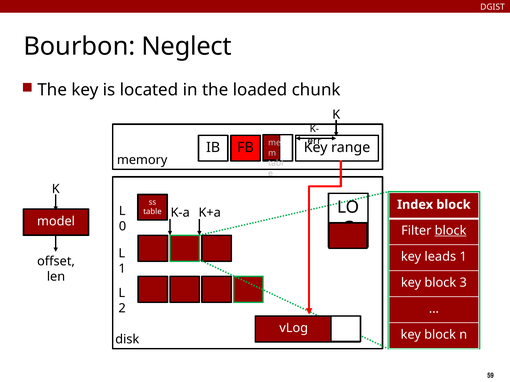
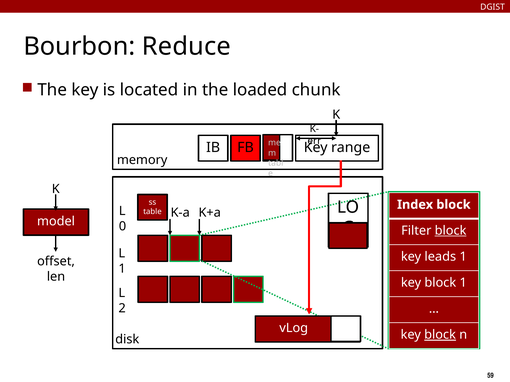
Neglect: Neglect -> Reduce
block 3: 3 -> 1
block at (440, 335) underline: none -> present
